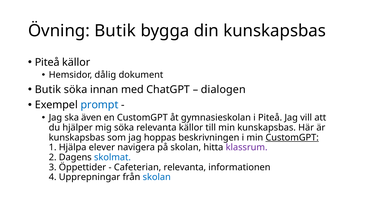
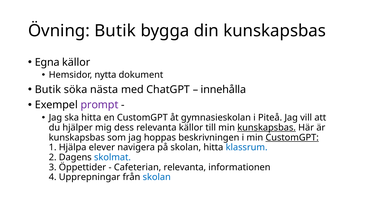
Piteå at (47, 62): Piteå -> Egna
dålig: dålig -> nytta
innan: innan -> nästa
dialogen: dialogen -> innehålla
prompt colour: blue -> purple
ska även: även -> hitta
mig söka: söka -> dess
kunskapsbas at (267, 128) underline: none -> present
klassrum colour: purple -> blue
